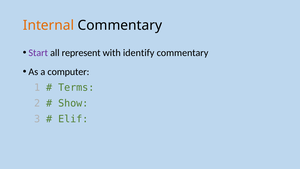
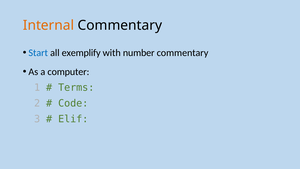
Start colour: purple -> blue
represent: represent -> exemplify
identify: identify -> number
Show: Show -> Code
